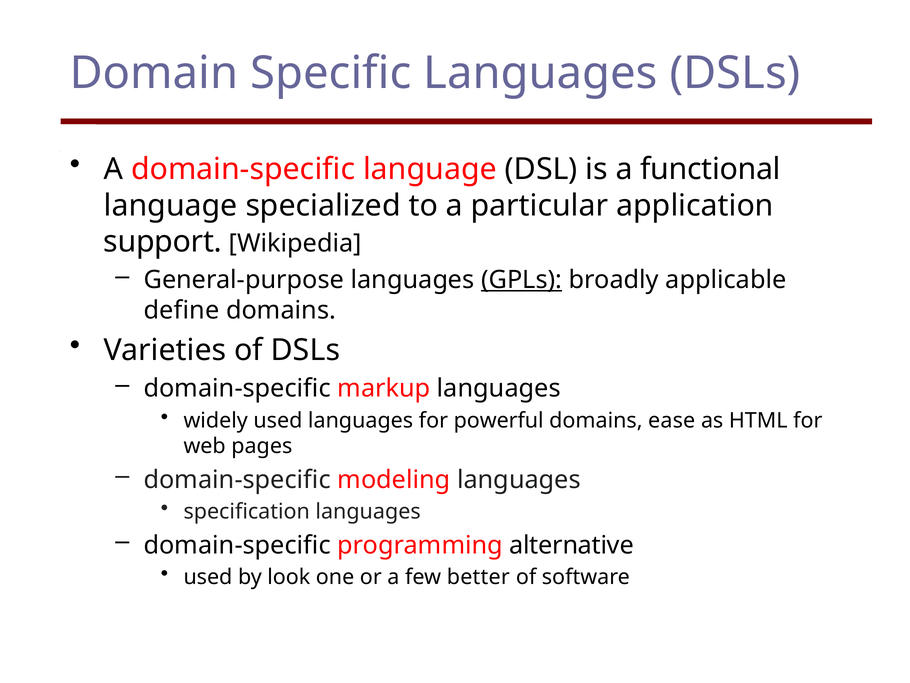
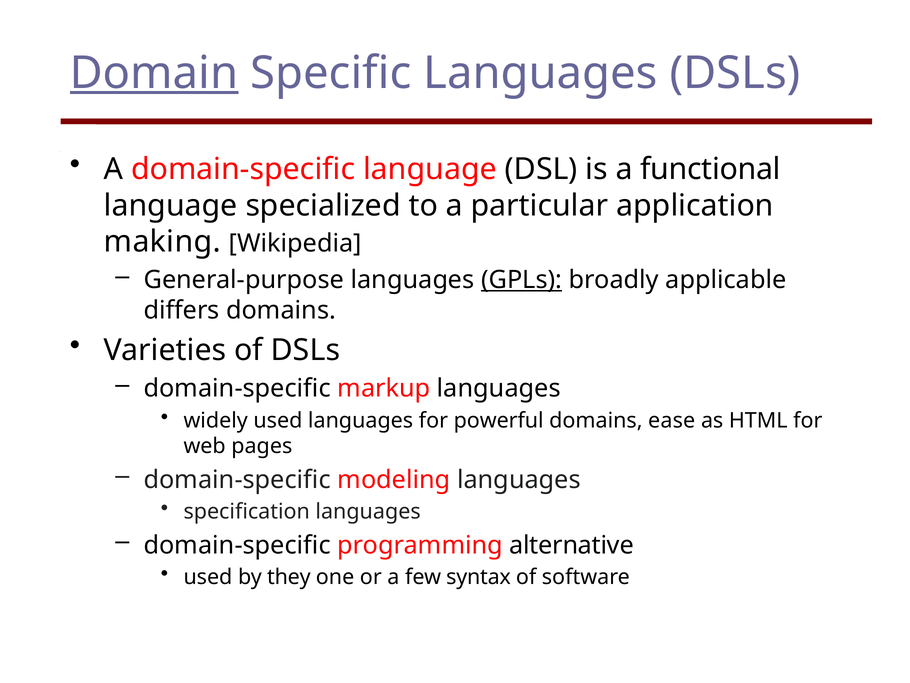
Domain underline: none -> present
support: support -> making
define: define -> differs
look: look -> they
better: better -> syntax
